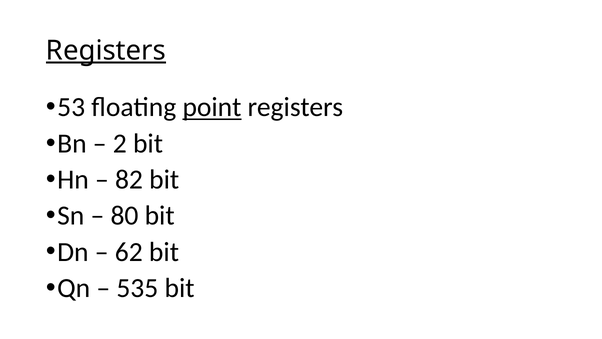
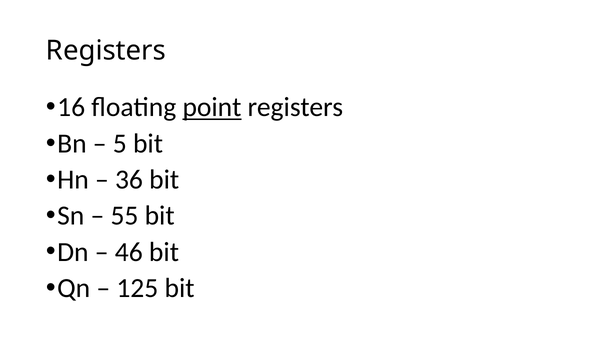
Registers at (106, 51) underline: present -> none
53: 53 -> 16
2: 2 -> 5
82: 82 -> 36
80: 80 -> 55
62: 62 -> 46
535: 535 -> 125
